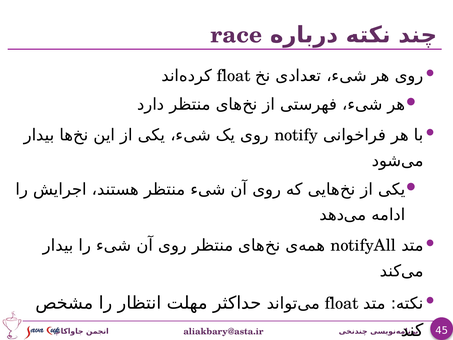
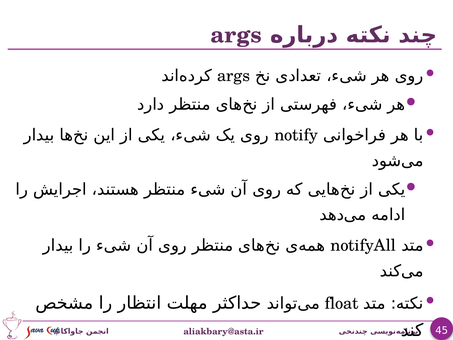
race at (236, 35): race -> args
float at (234, 76): float -> args
